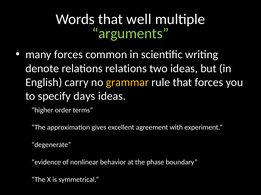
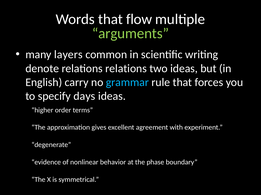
well: well -> flow
many forces: forces -> layers
grammar colour: yellow -> light blue
